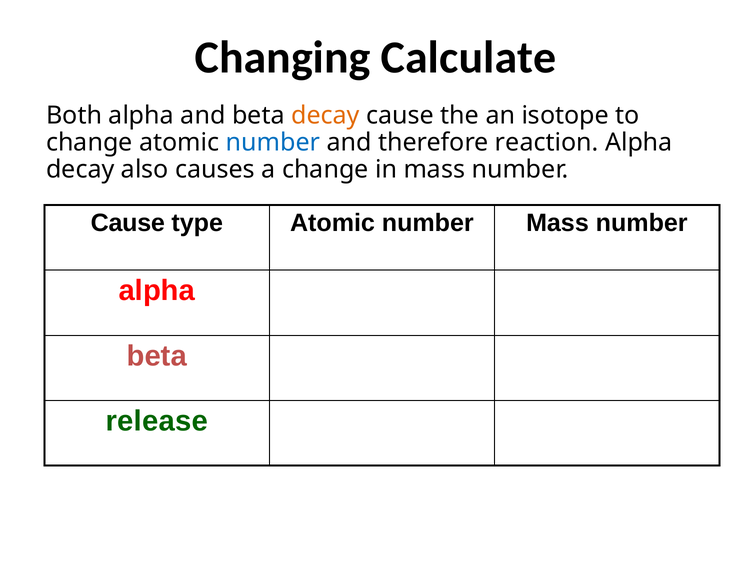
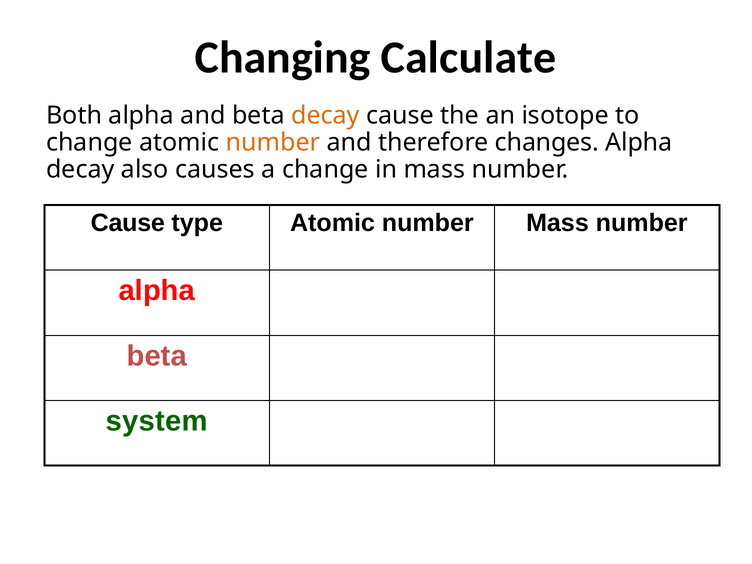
number at (273, 143) colour: blue -> orange
reaction: reaction -> changes
release: release -> system
